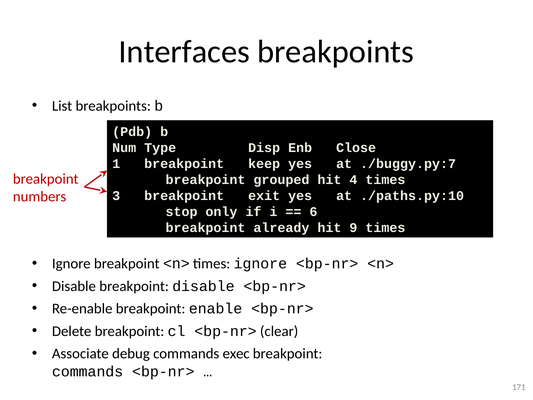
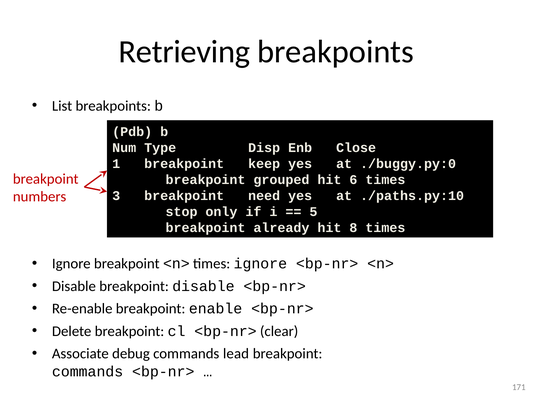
Interfaces: Interfaces -> Retrieving
./buggy.py:7: ./buggy.py:7 -> ./buggy.py:0
4: 4 -> 6
exit: exit -> need
6: 6 -> 5
9: 9 -> 8
exec: exec -> lead
